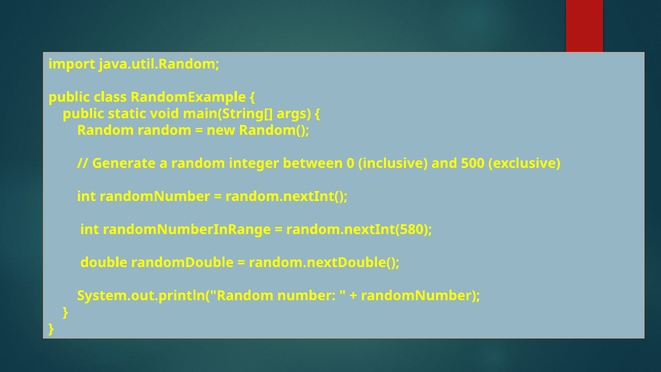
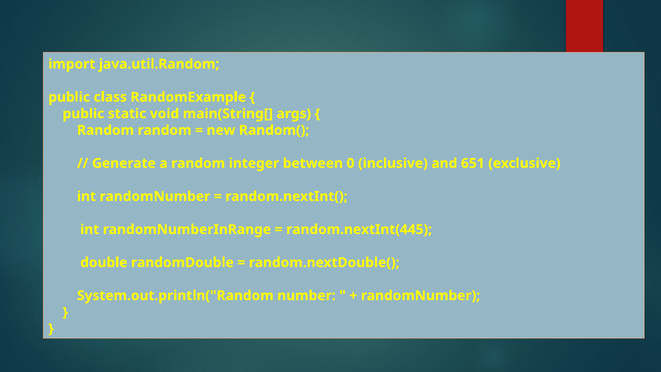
500: 500 -> 651
random.nextInt(580: random.nextInt(580 -> random.nextInt(445
